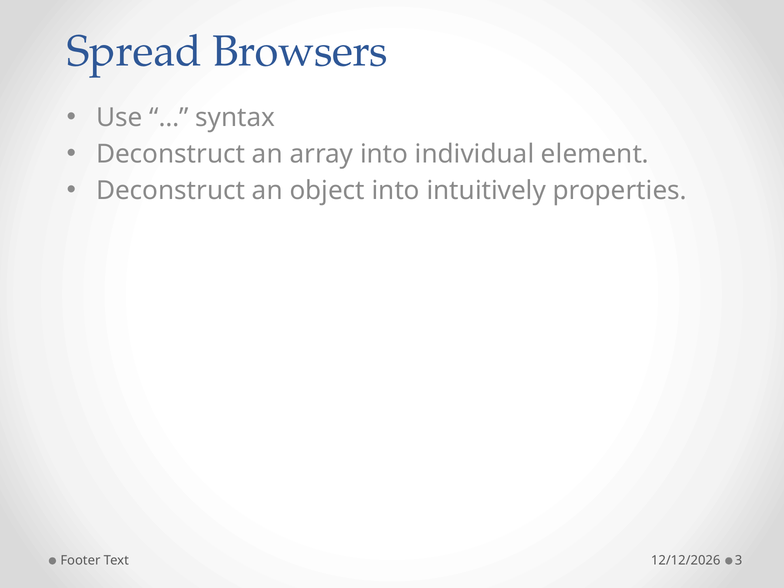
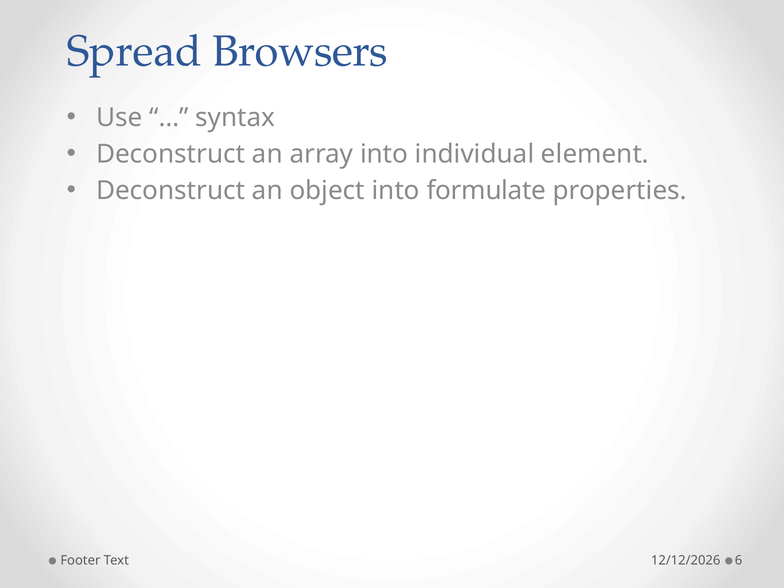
intuitively: intuitively -> formulate
3: 3 -> 6
